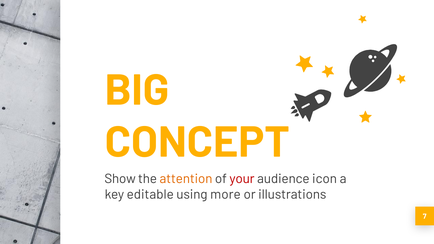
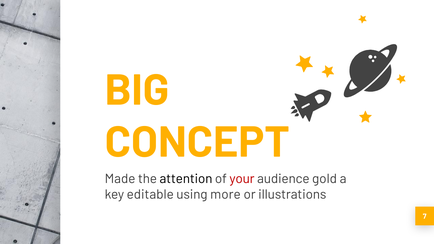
Show: Show -> Made
attention colour: orange -> black
icon: icon -> gold
